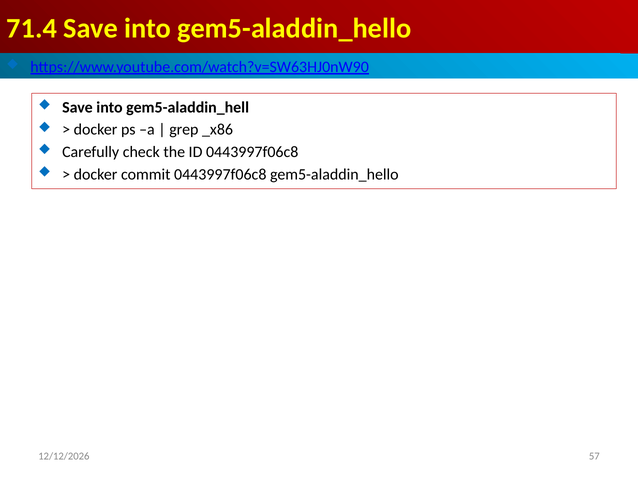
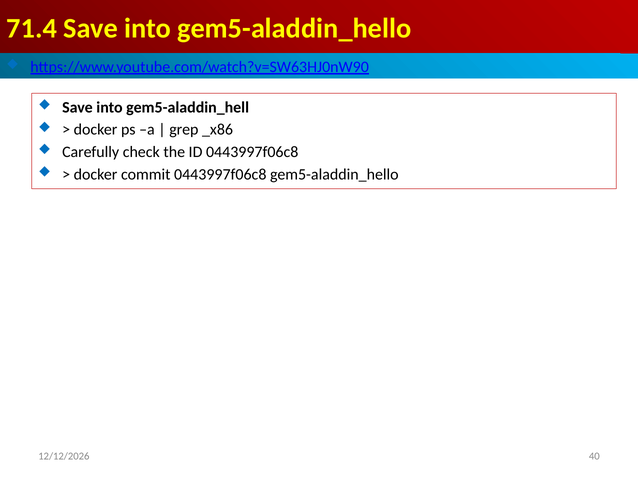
57: 57 -> 40
